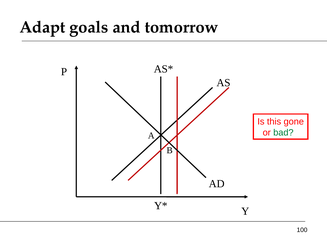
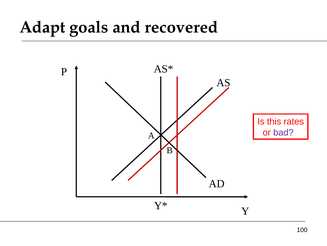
tomorrow: tomorrow -> recovered
gone: gone -> rates
bad colour: green -> purple
